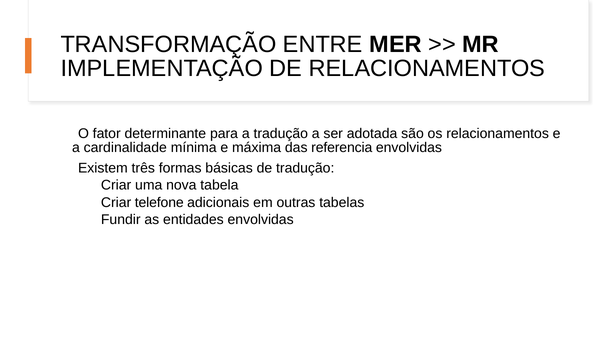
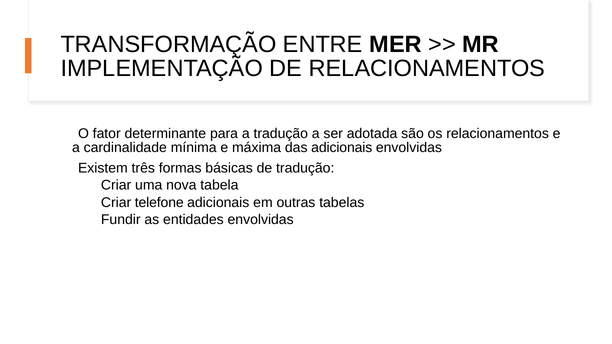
das referencia: referencia -> adicionais
